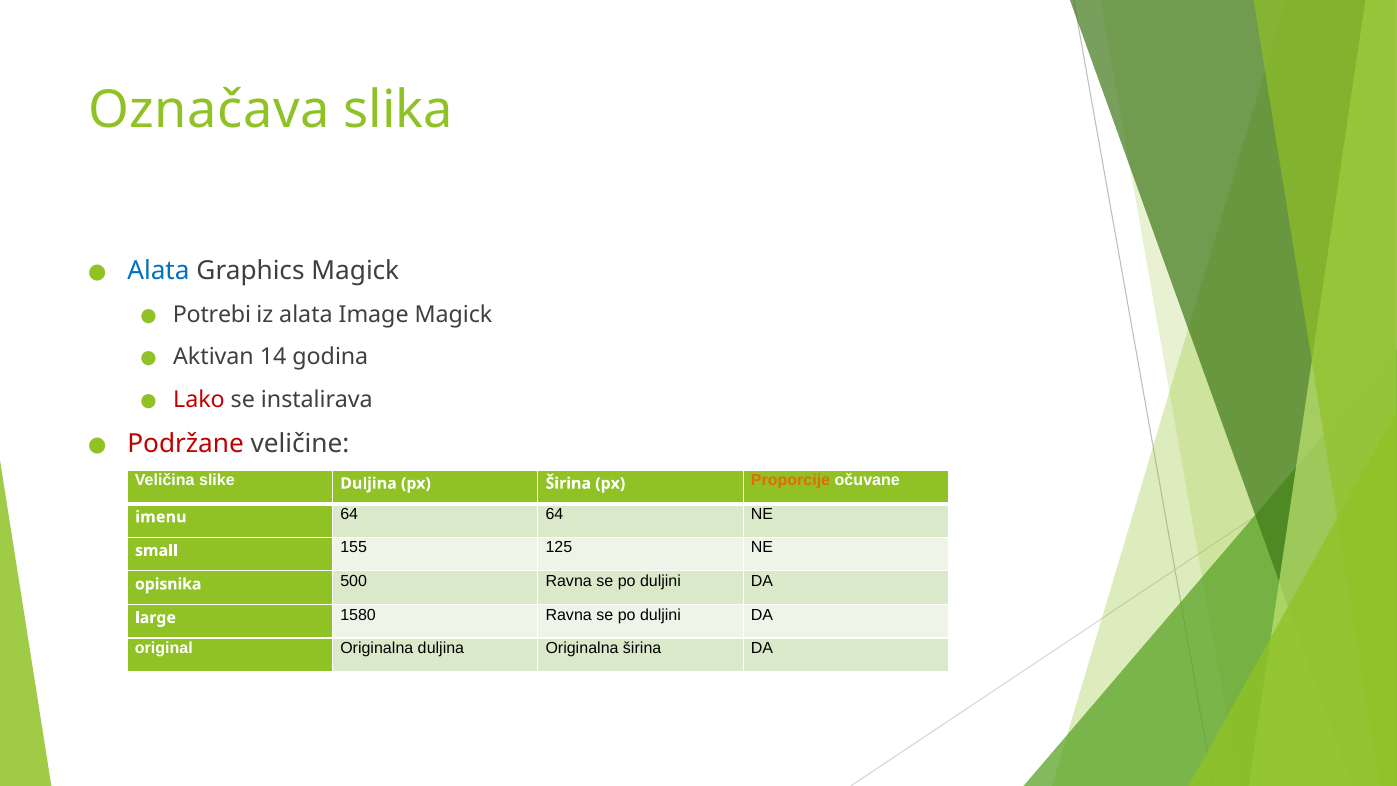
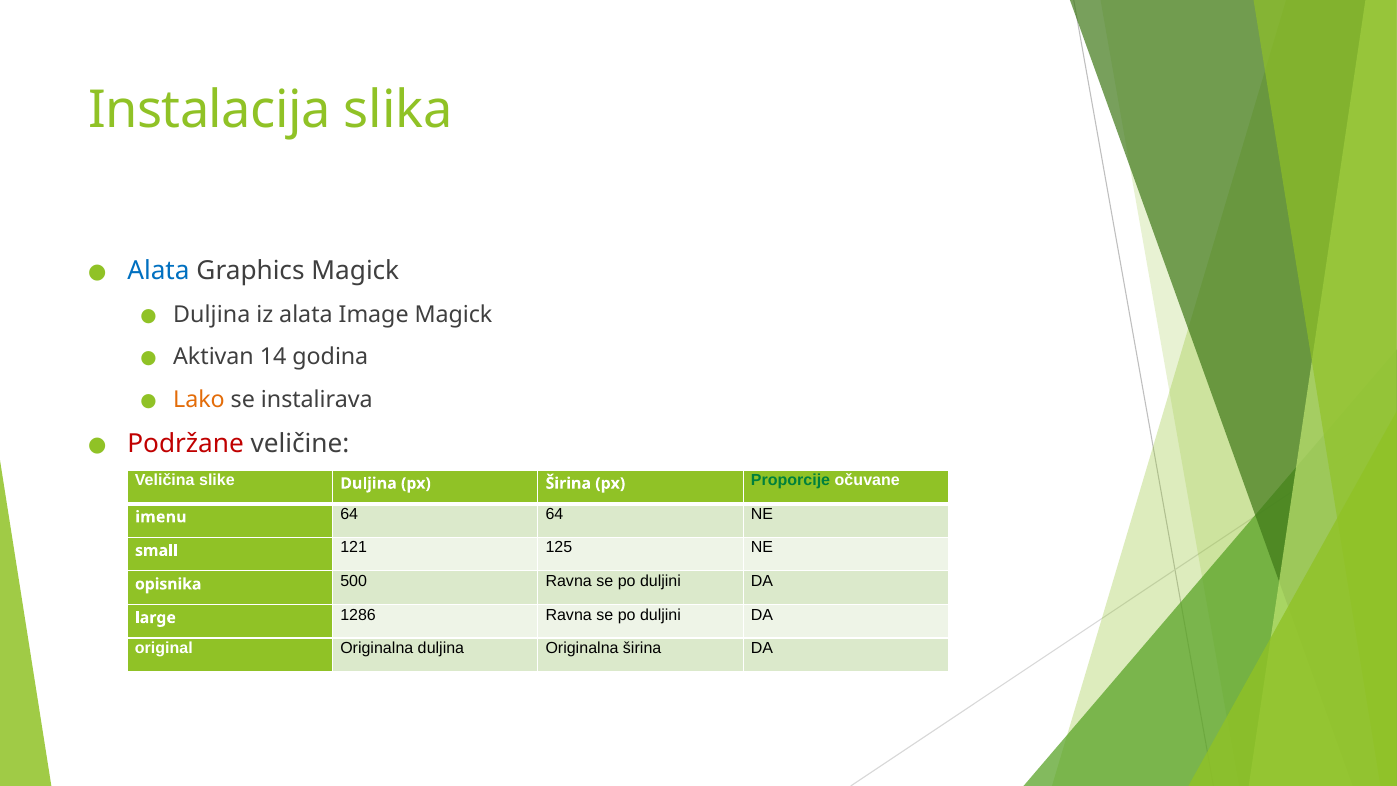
Označava: Označava -> Instalacija
Potrebi at (212, 314): Potrebi -> Duljina
Lako colour: red -> orange
Proporcije colour: orange -> green
155: 155 -> 121
1580: 1580 -> 1286
